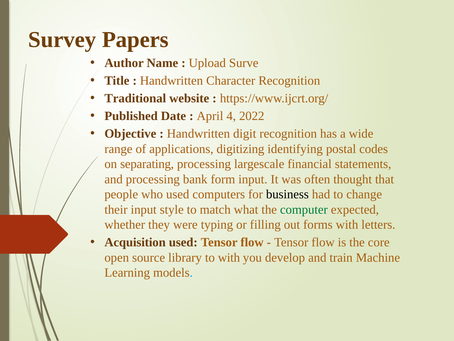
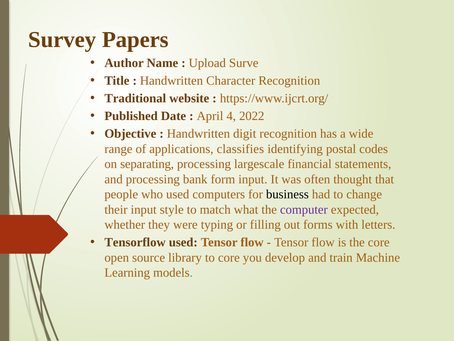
digitizing: digitizing -> classifies
computer colour: green -> purple
Acquisition: Acquisition -> Tensorflow
to with: with -> core
